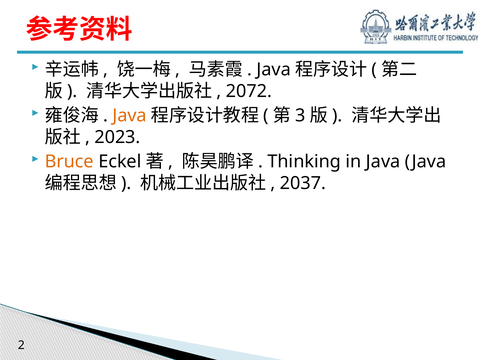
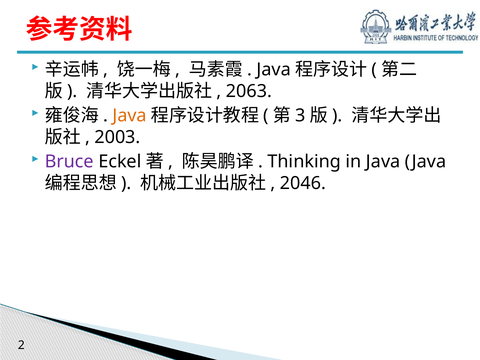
2072: 2072 -> 2063
2023: 2023 -> 2003
Bruce colour: orange -> purple
2037: 2037 -> 2046
